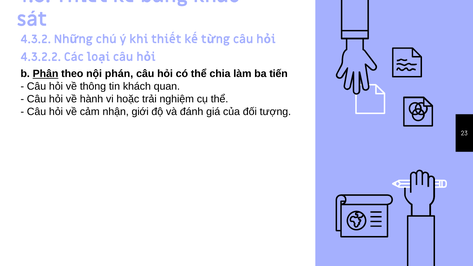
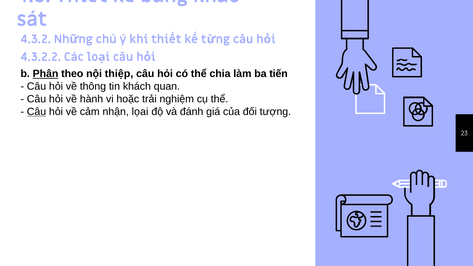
phán: phán -> thiệp
Câu at (36, 112) underline: none -> present
giới: giới -> lọai
